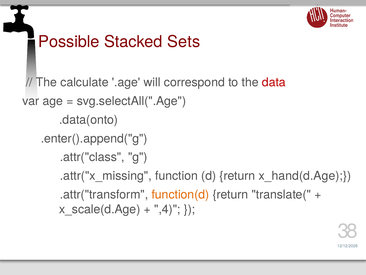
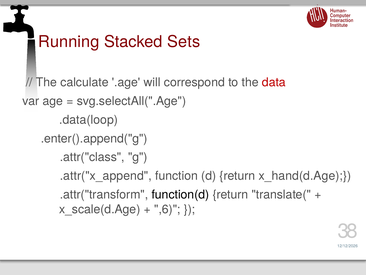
Possible: Possible -> Running
.data(onto: .data(onto -> .data(loop
.attr("x_missing: .attr("x_missing -> .attr("x_append
function(d colour: orange -> black
,4: ,4 -> ,6
